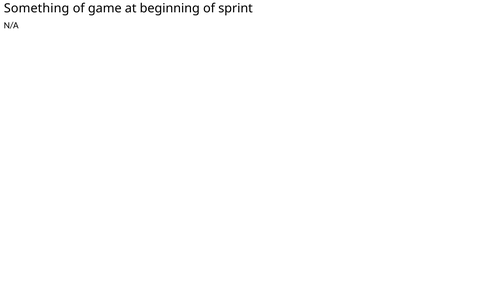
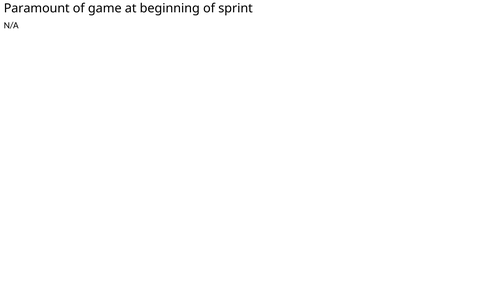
Something: Something -> Paramount
